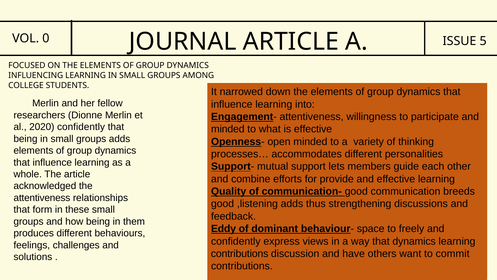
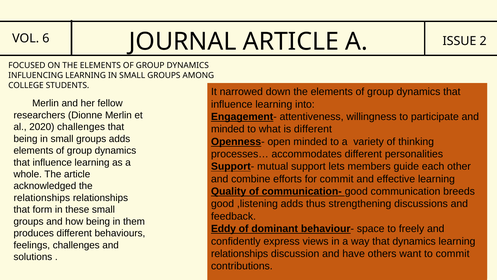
0: 0 -> 6
5: 5 -> 2
2020 confidently: confidently -> challenges
is effective: effective -> different
for provide: provide -> commit
attentiveness at (42, 198): attentiveness -> relationships
contributions at (240, 253): contributions -> relationships
